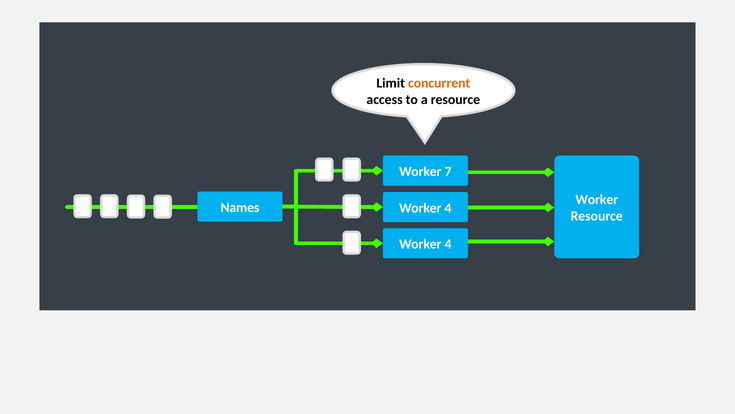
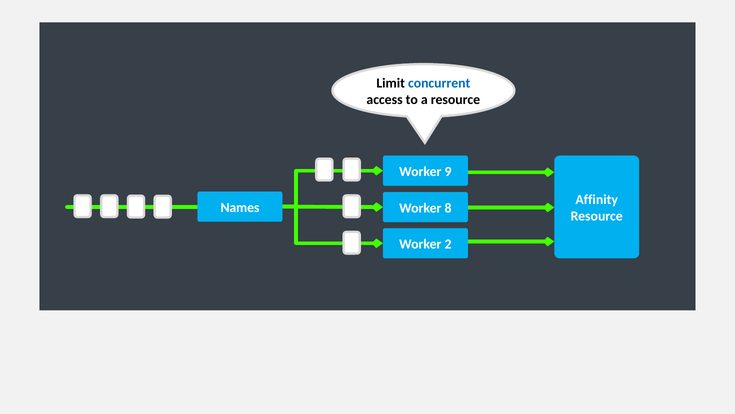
concurrent colour: orange -> blue
7: 7 -> 9
Worker at (597, 199): Worker -> Affinity
4 at (448, 208): 4 -> 8
4 at (448, 244): 4 -> 2
